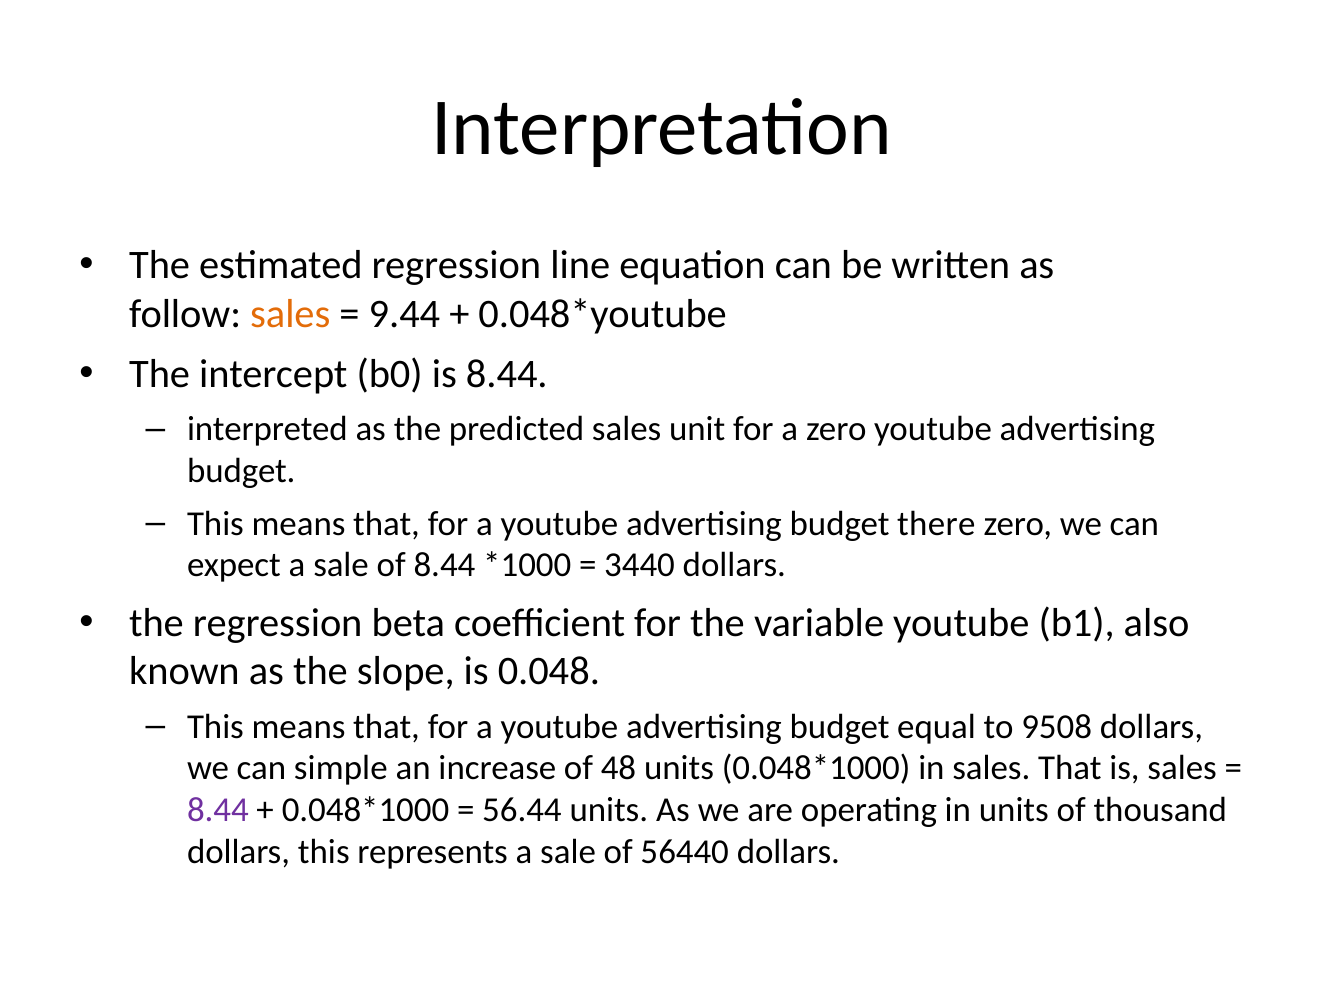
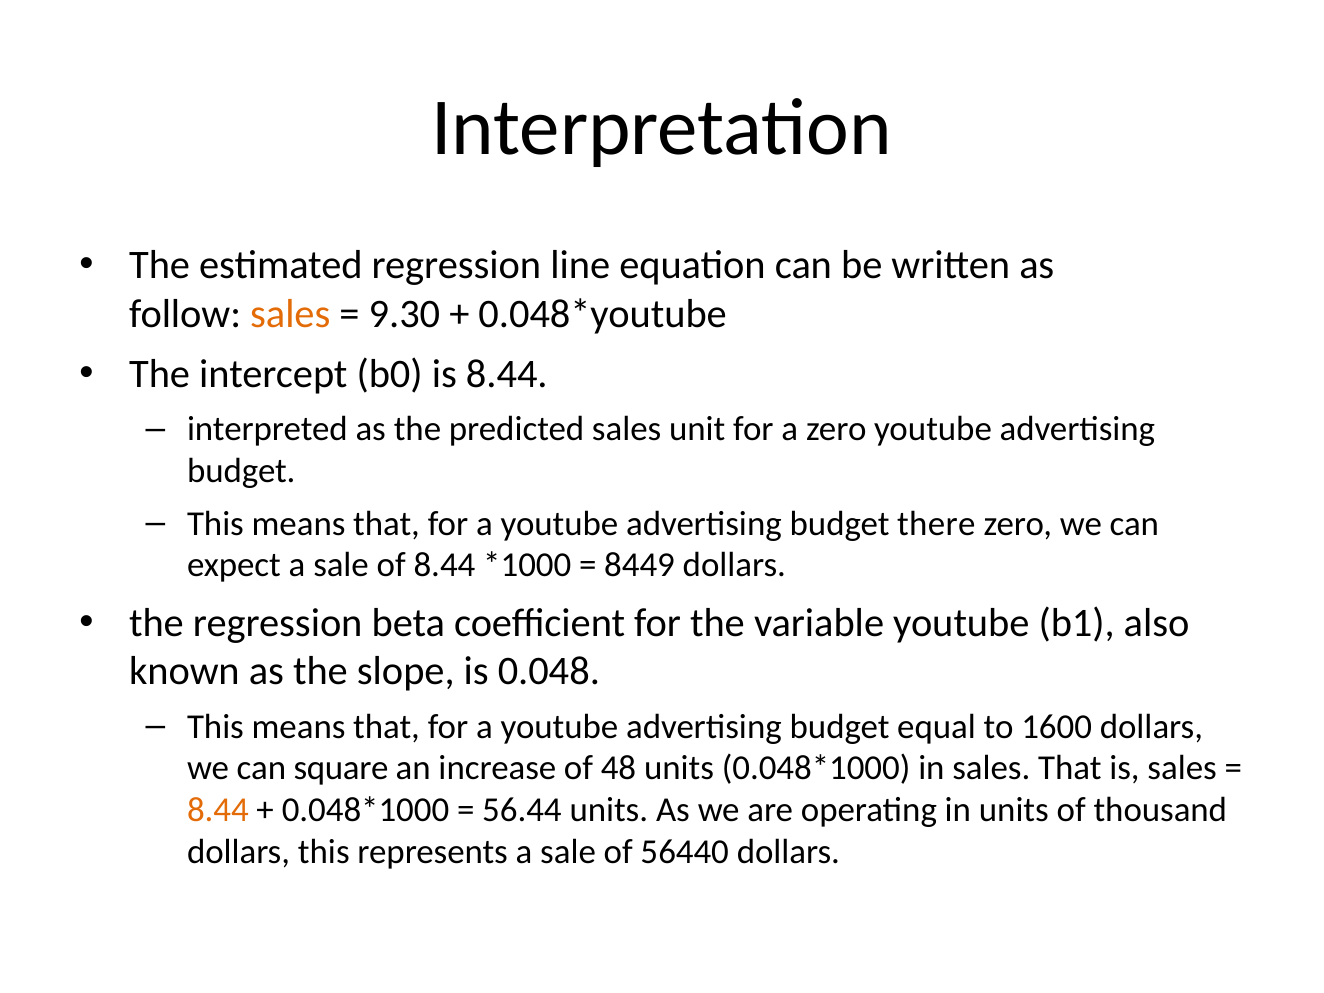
9.44: 9.44 -> 9.30
3440: 3440 -> 8449
9508: 9508 -> 1600
simple: simple -> square
8.44 at (218, 810) colour: purple -> orange
